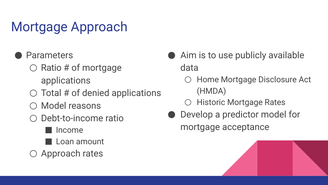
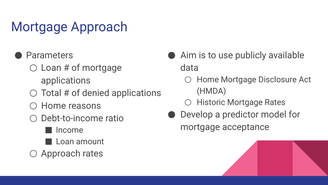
Ratio at (51, 68): Ratio -> Loan
Model at (54, 106): Model -> Home
